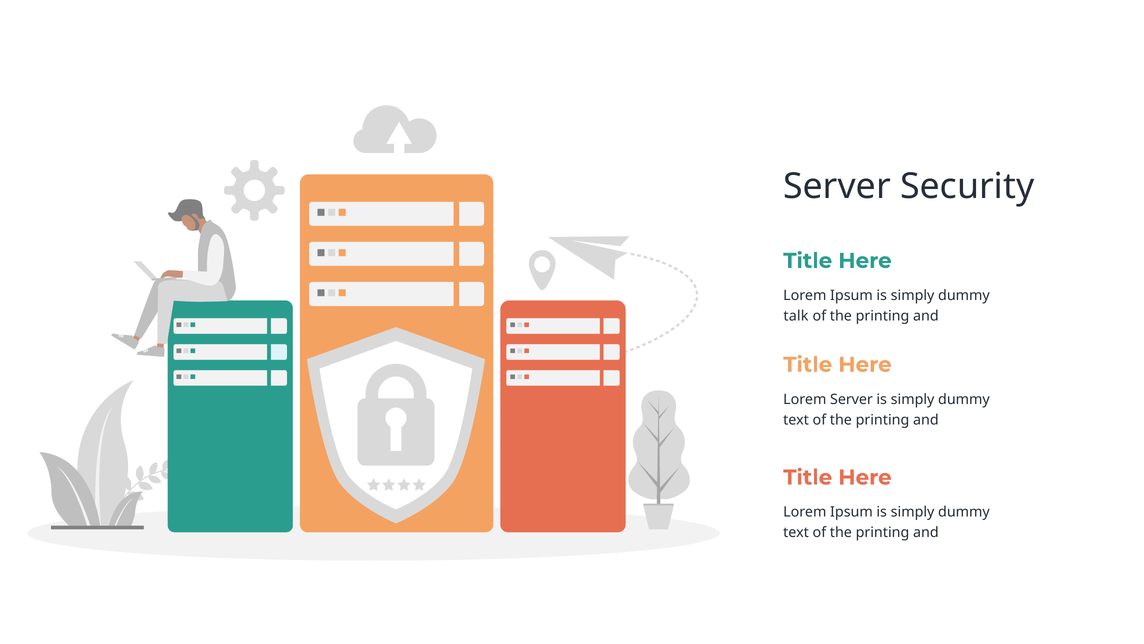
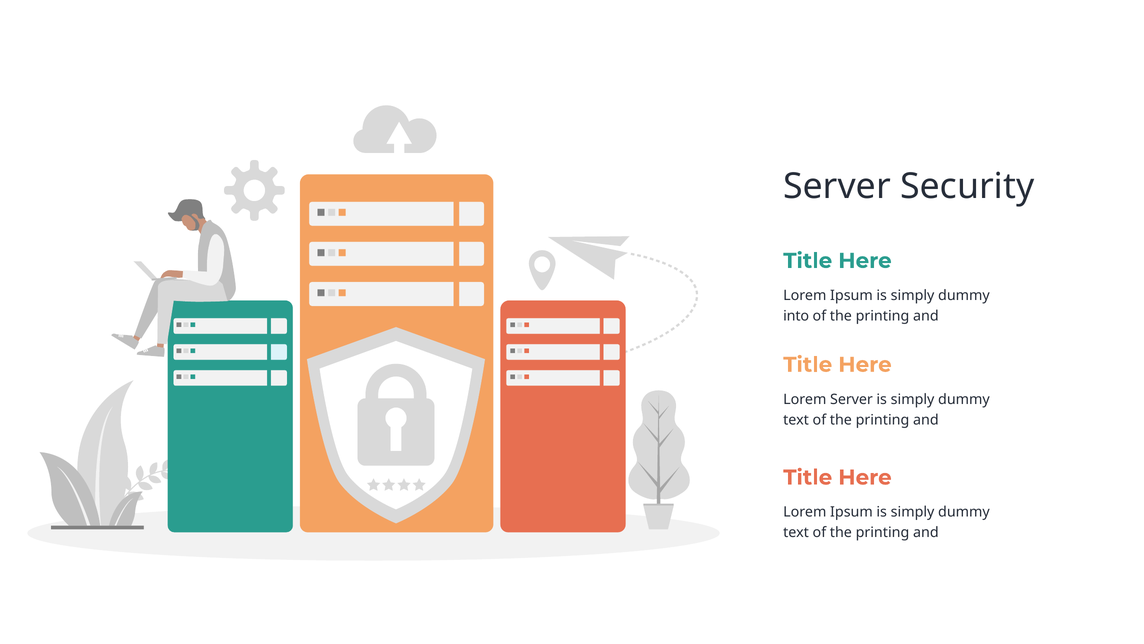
talk: talk -> into
